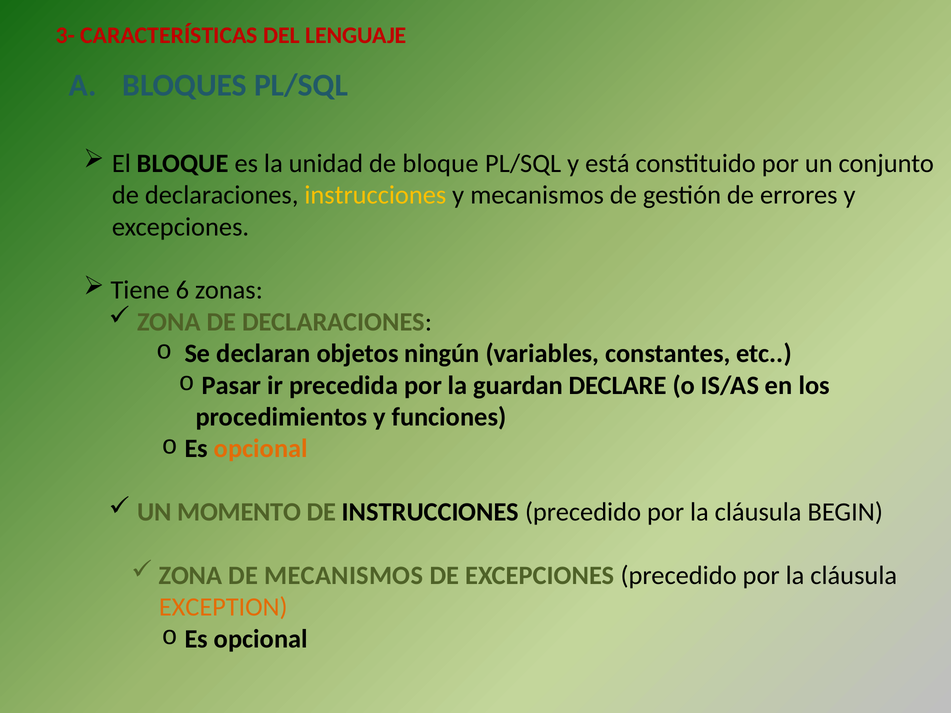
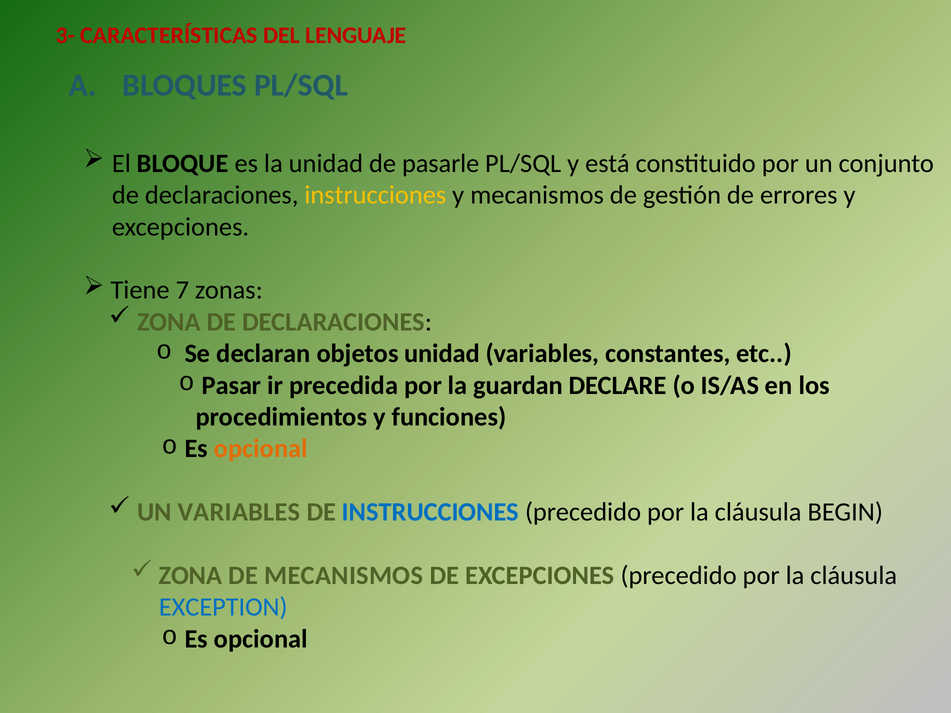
de bloque: bloque -> pasarle
6: 6 -> 7
objetos ningún: ningún -> unidad
UN MOMENTO: MOMENTO -> VARIABLES
INSTRUCCIONES at (430, 512) colour: black -> blue
EXCEPTION colour: orange -> blue
